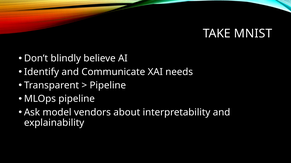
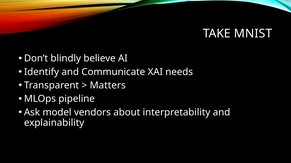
Pipeline at (108, 86): Pipeline -> Matters
